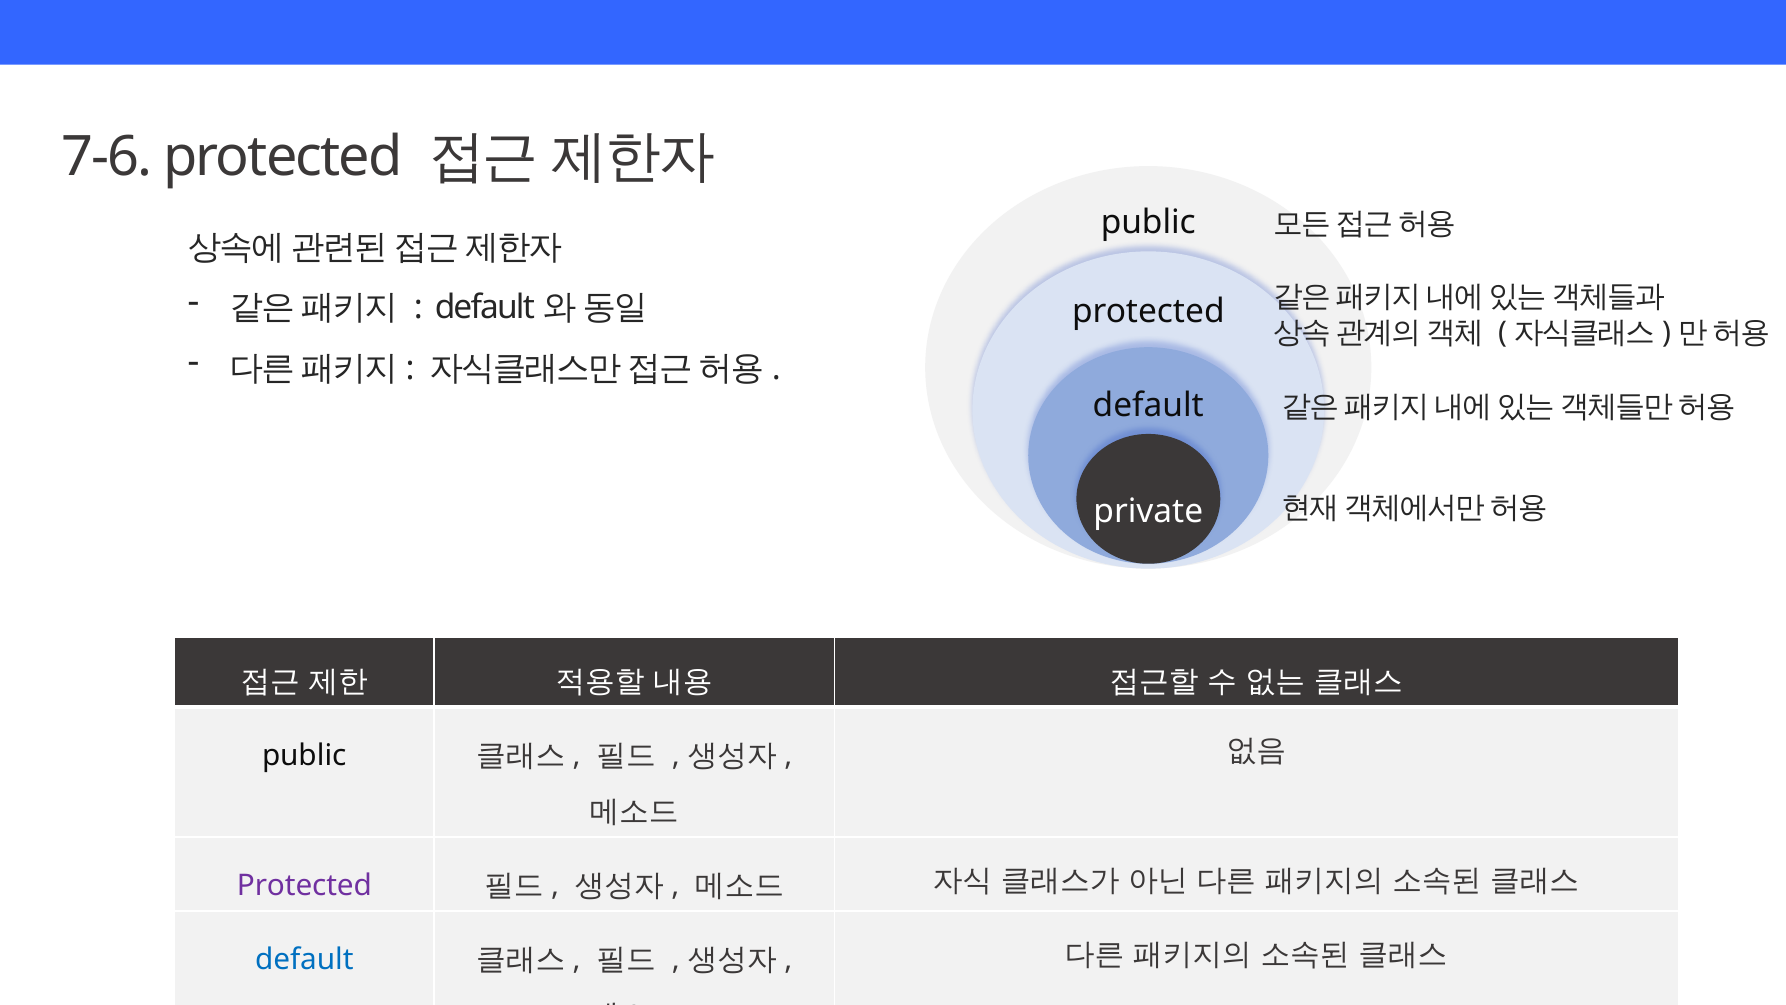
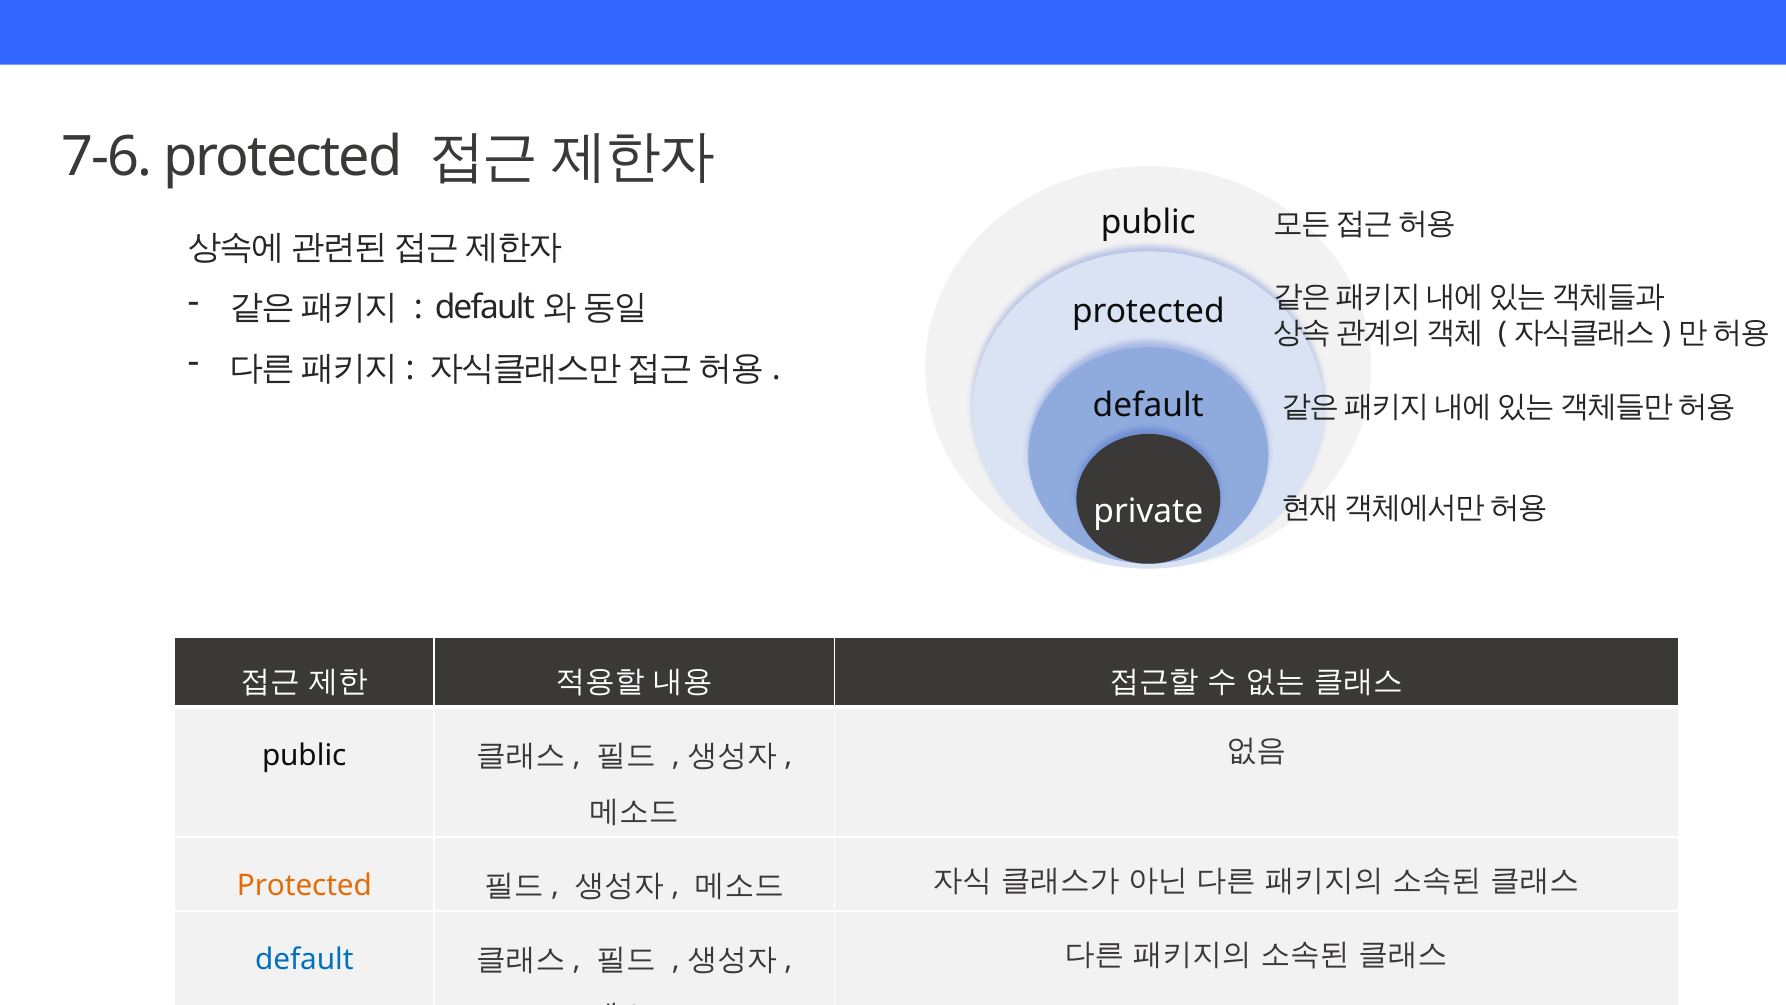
Protected at (304, 885) colour: purple -> orange
